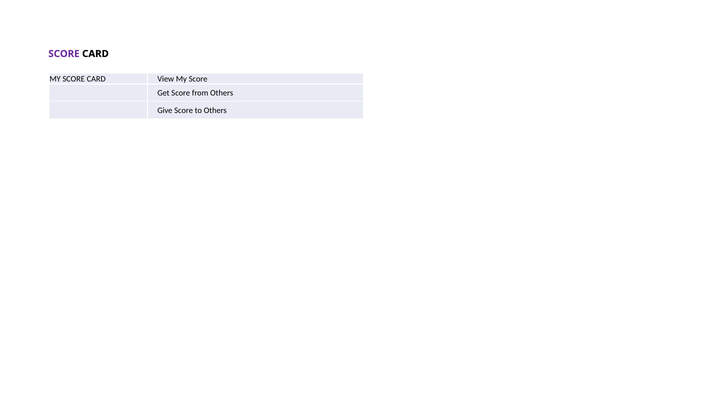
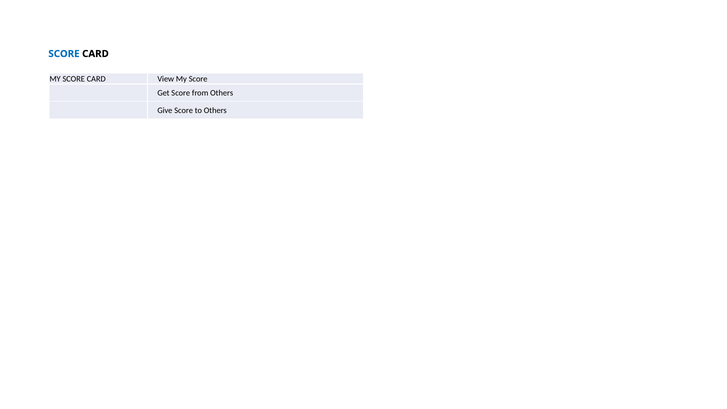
SCORE at (64, 54) colour: purple -> blue
